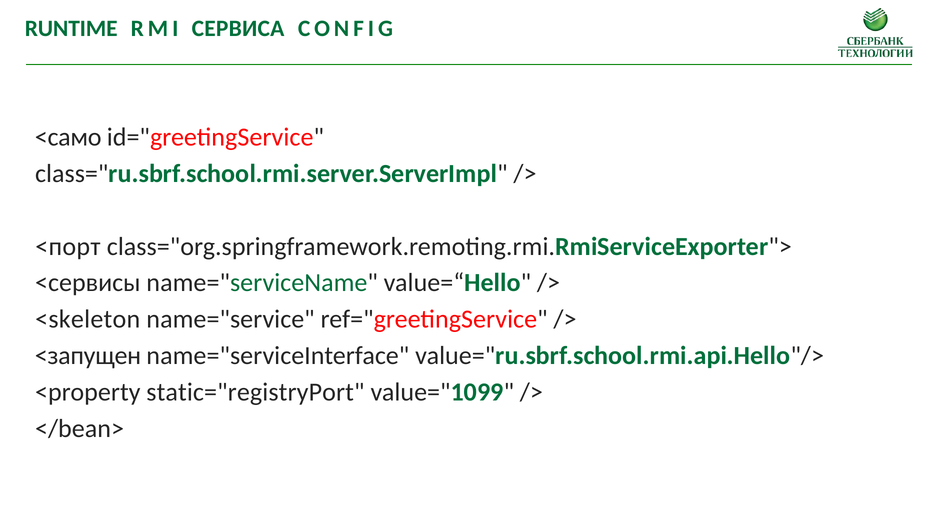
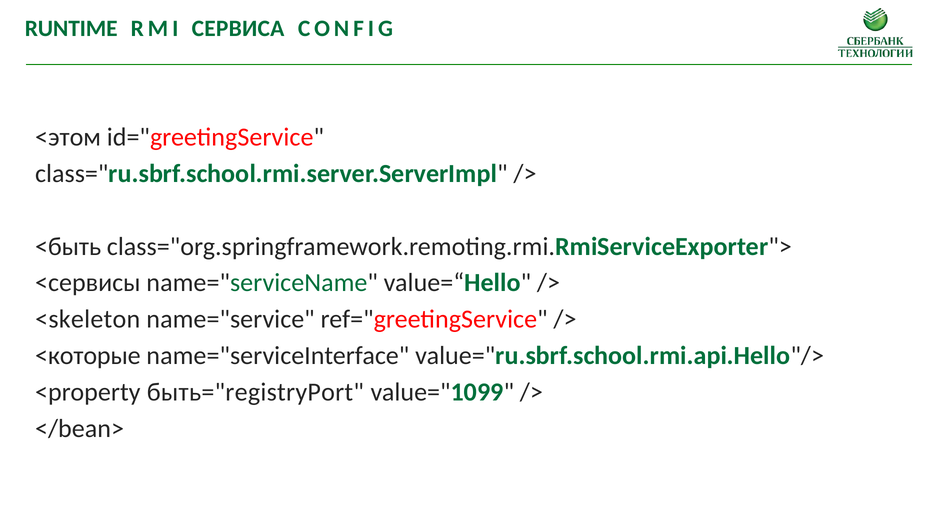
<само: <само -> <этом
<порт: <порт -> <быть
<запущен: <запущен -> <которые
static="registryPort: static="registryPort -> быть="registryPort
